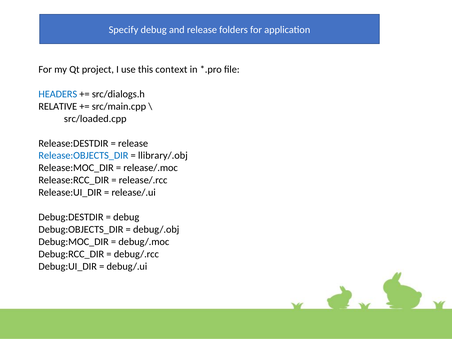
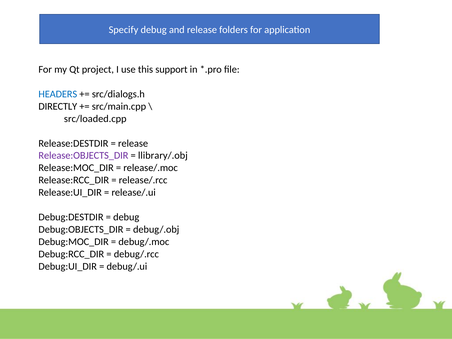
context: context -> support
RELATIVE: RELATIVE -> DIRECTLY
Release:OBJECTS_DIR colour: blue -> purple
